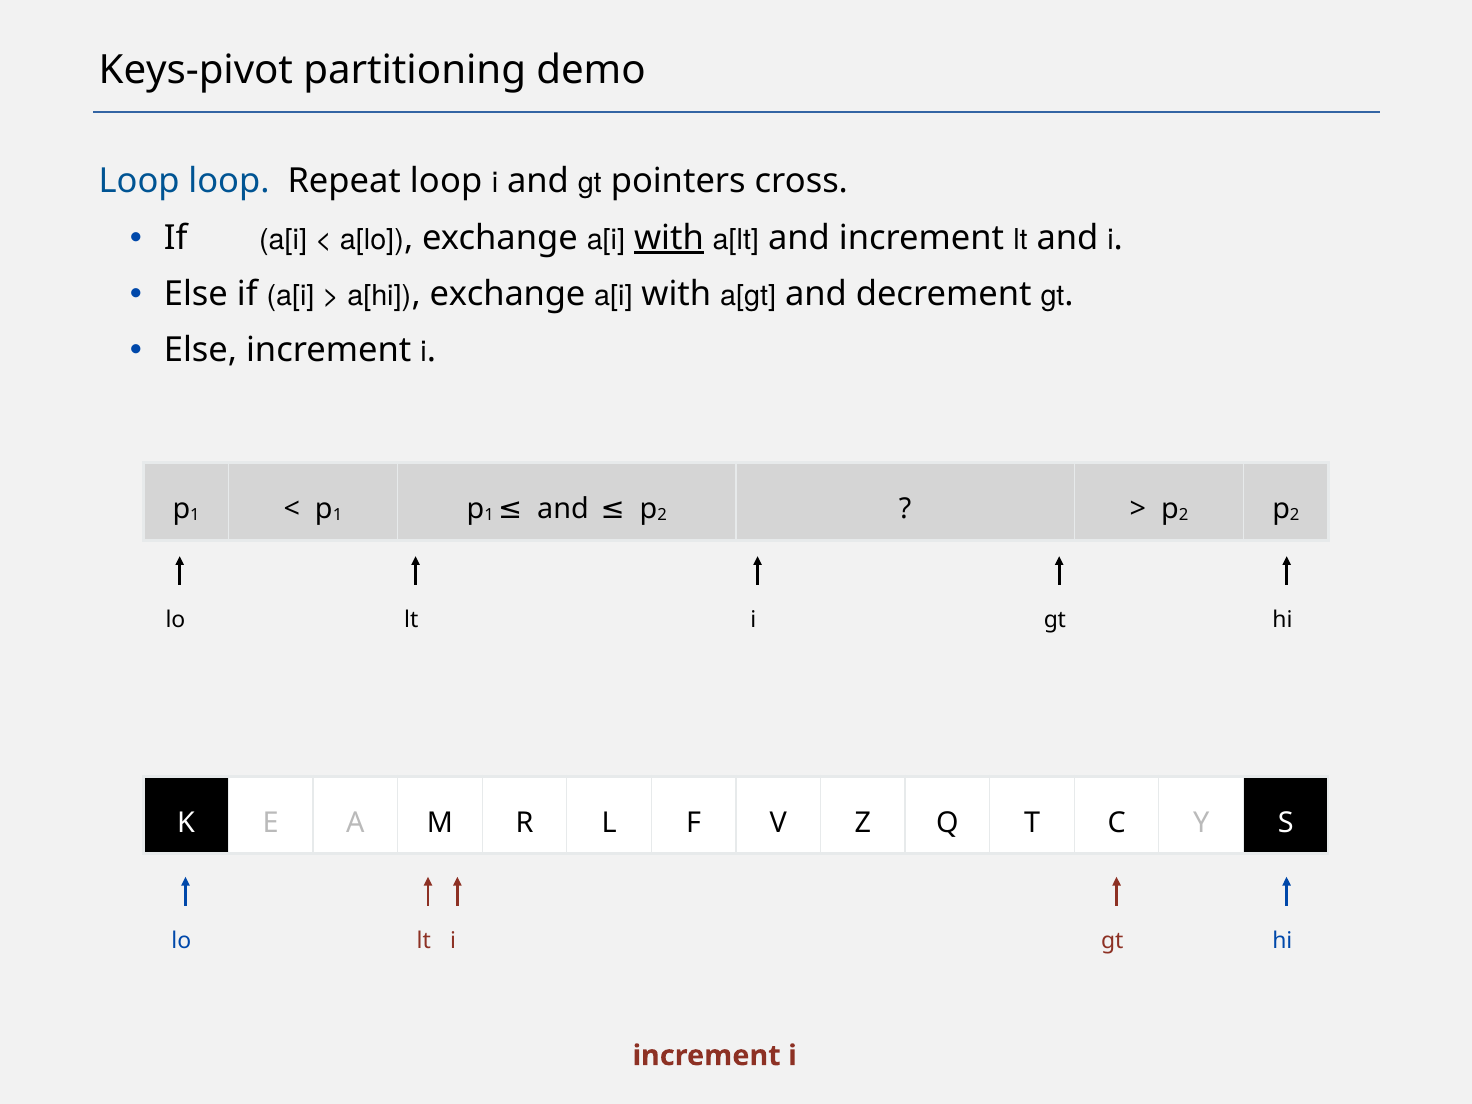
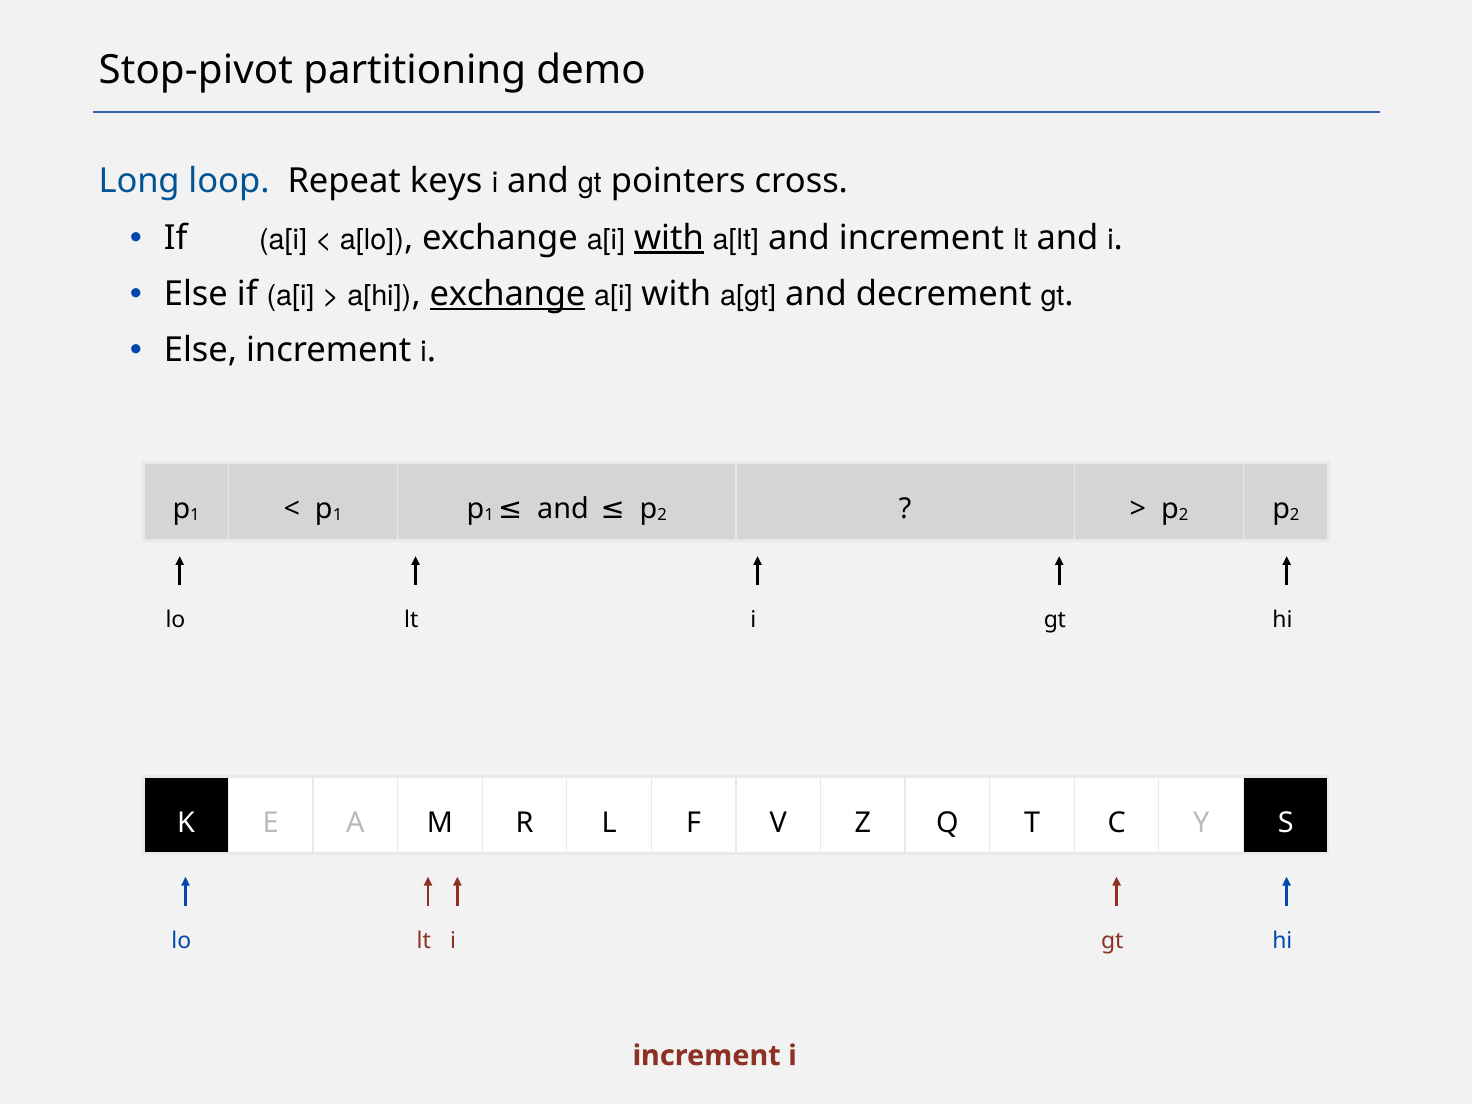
Keys-pivot: Keys-pivot -> Stop-pivot
Loop at (139, 182): Loop -> Long
Repeat loop: loop -> keys
exchange at (508, 294) underline: none -> present
